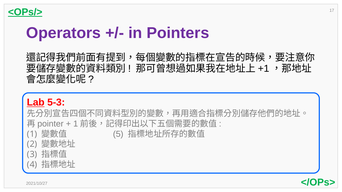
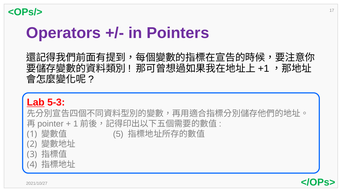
<OPs/> underline: present -> none
